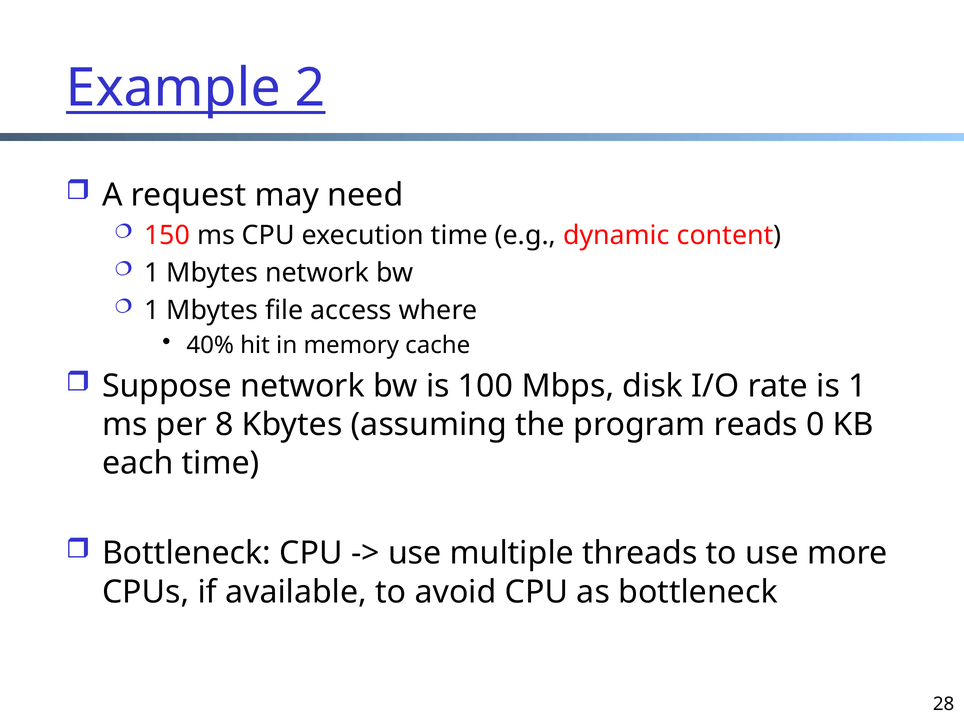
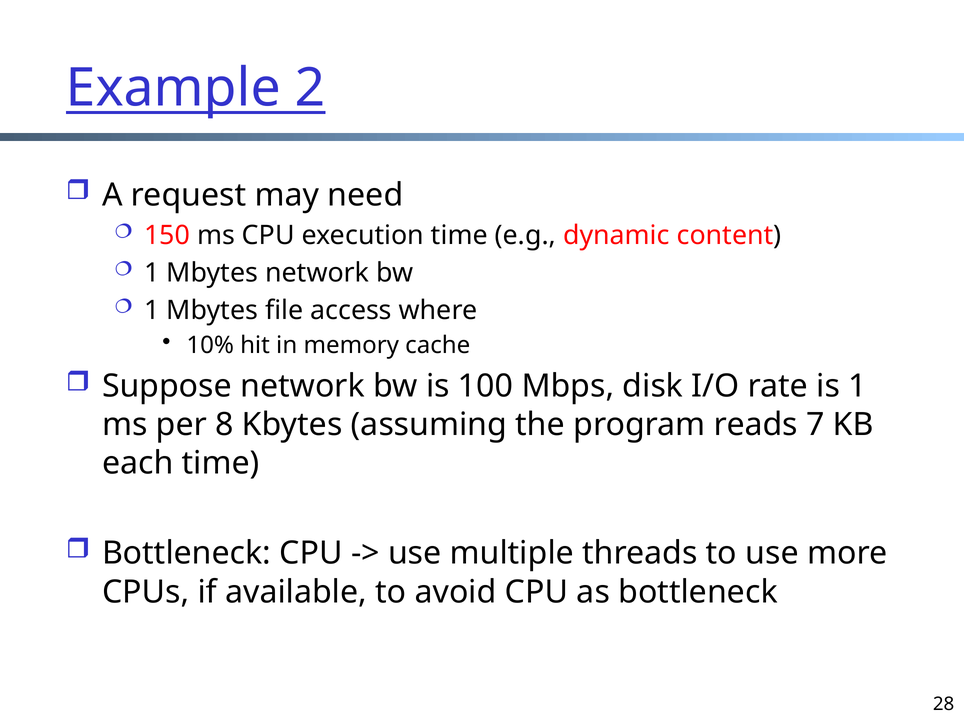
40%: 40% -> 10%
0: 0 -> 7
